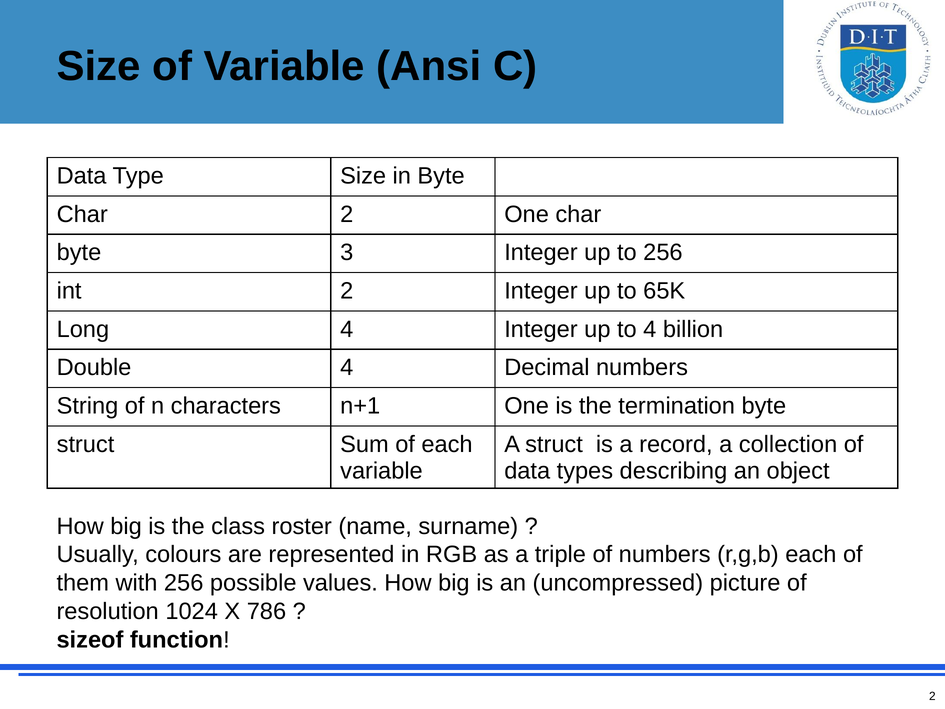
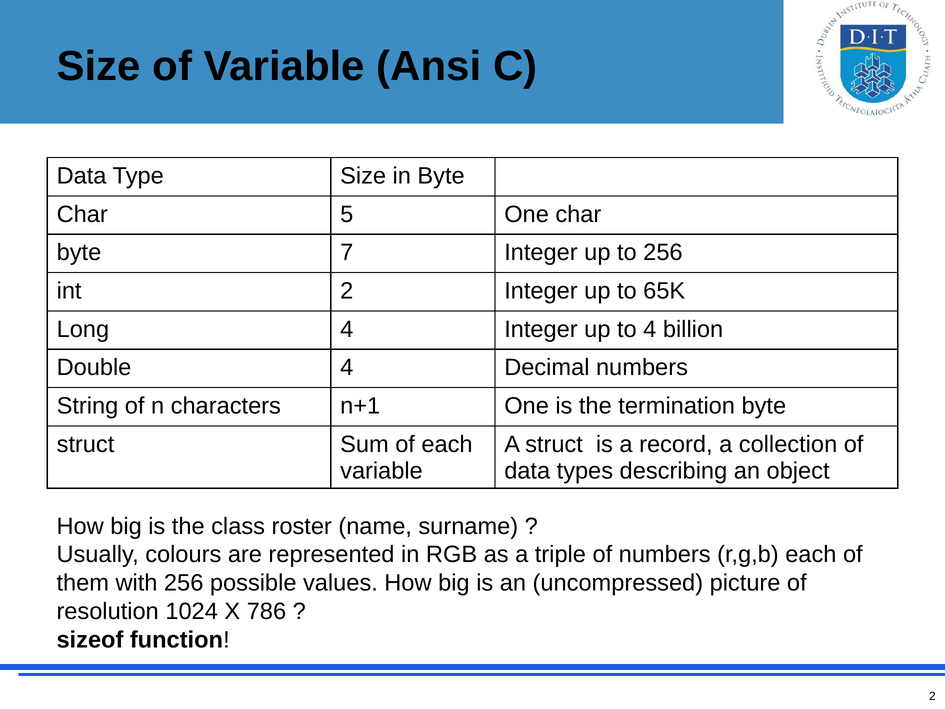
Char 2: 2 -> 5
3: 3 -> 7
